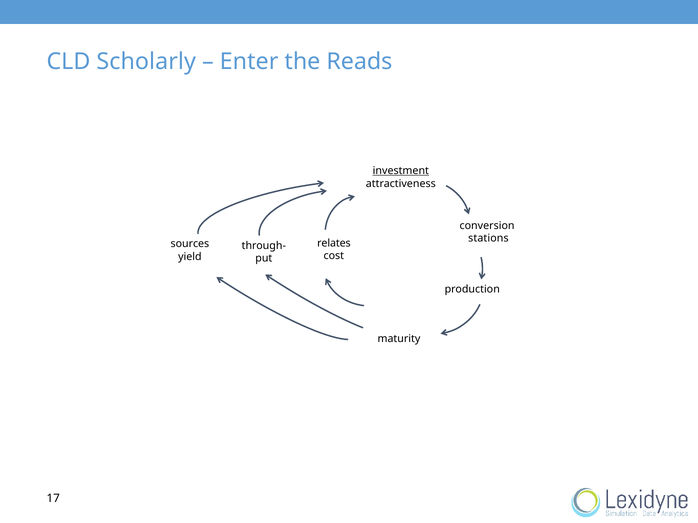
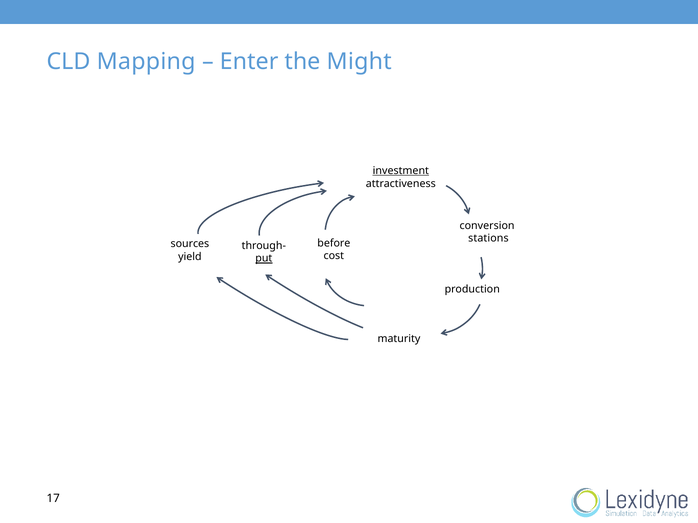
Scholarly: Scholarly -> Mapping
Reads: Reads -> Might
relates: relates -> before
put underline: none -> present
